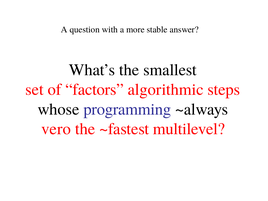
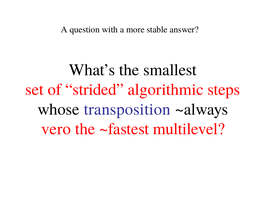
factors: factors -> strided
programming: programming -> transposition
